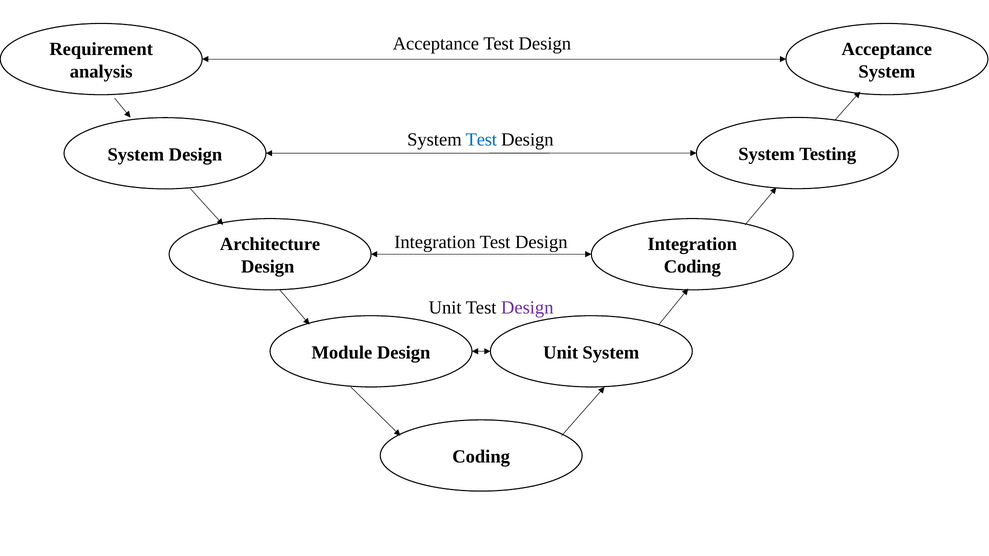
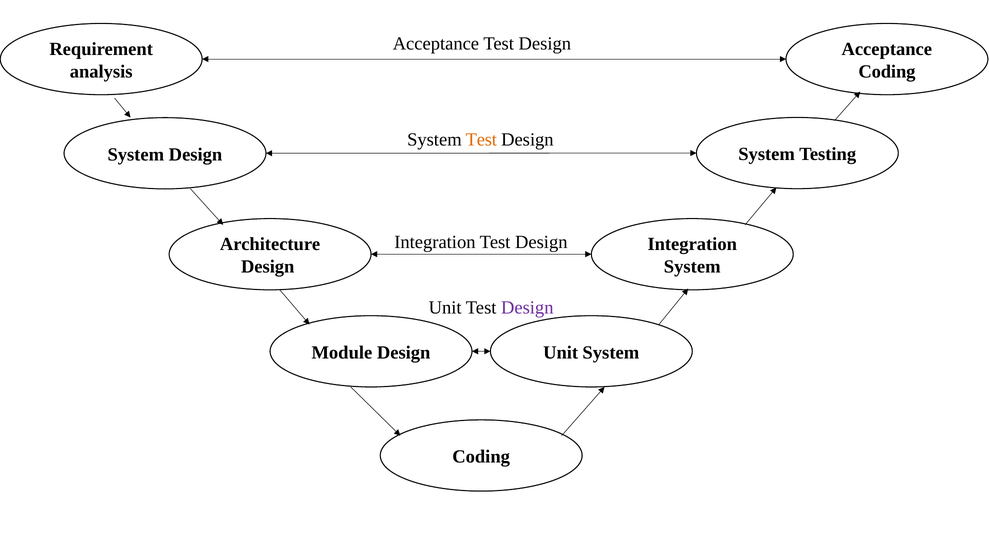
System at (887, 72): System -> Coding
Test at (481, 140) colour: blue -> orange
Coding at (692, 267): Coding -> System
